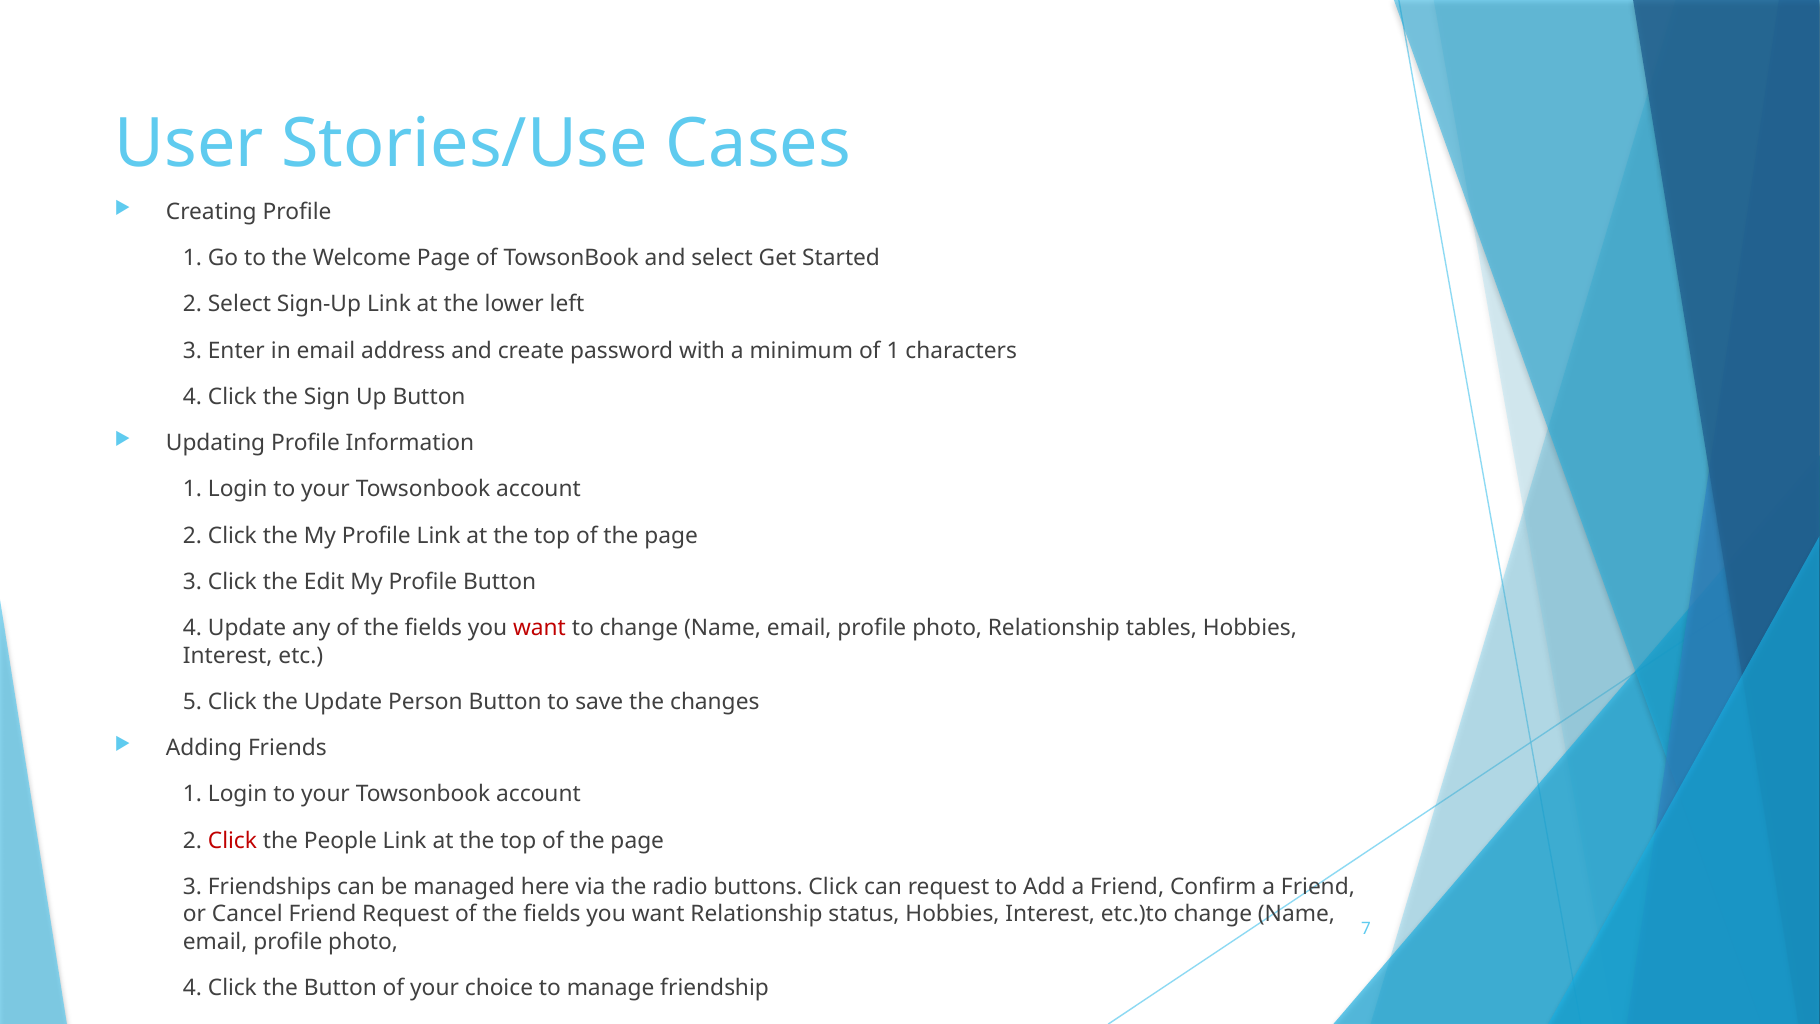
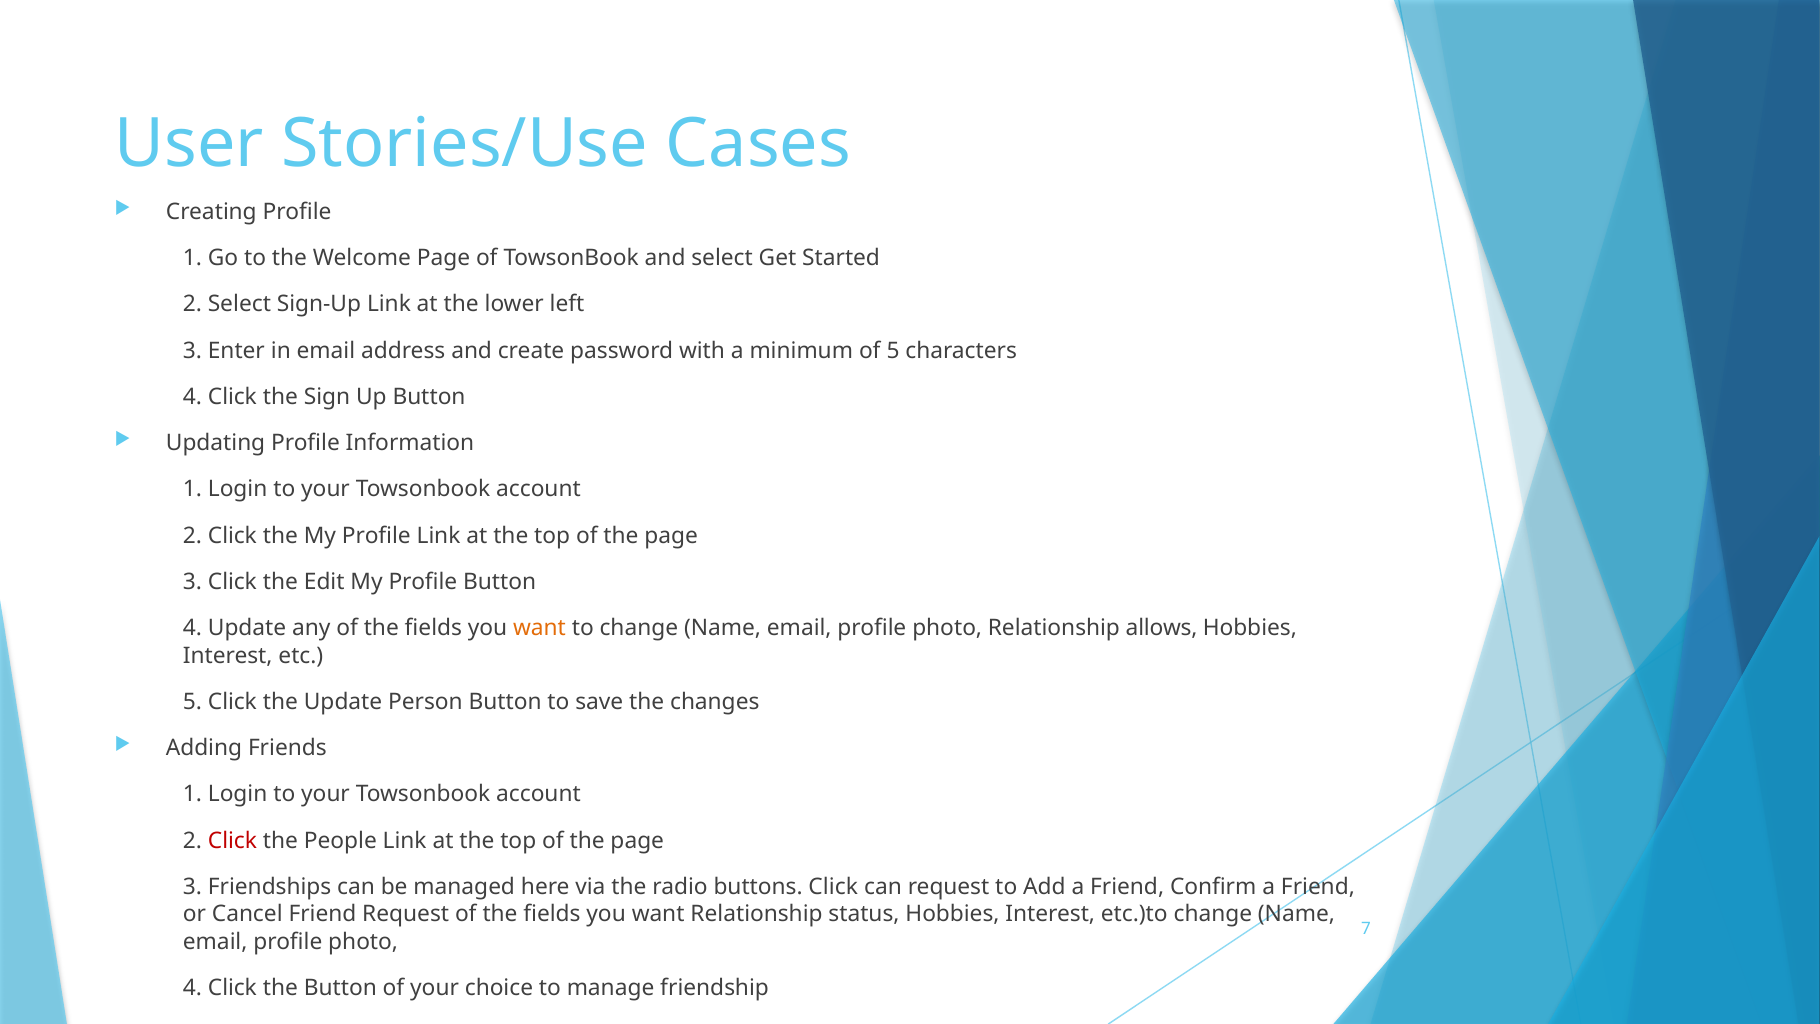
of 1: 1 -> 5
want at (539, 628) colour: red -> orange
tables: tables -> allows
